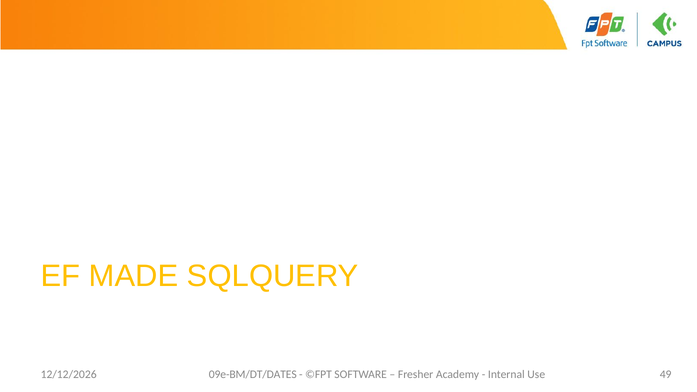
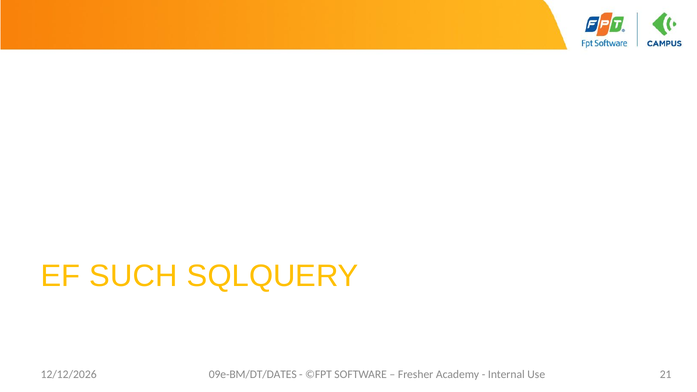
MADE: MADE -> SUCH
49: 49 -> 21
